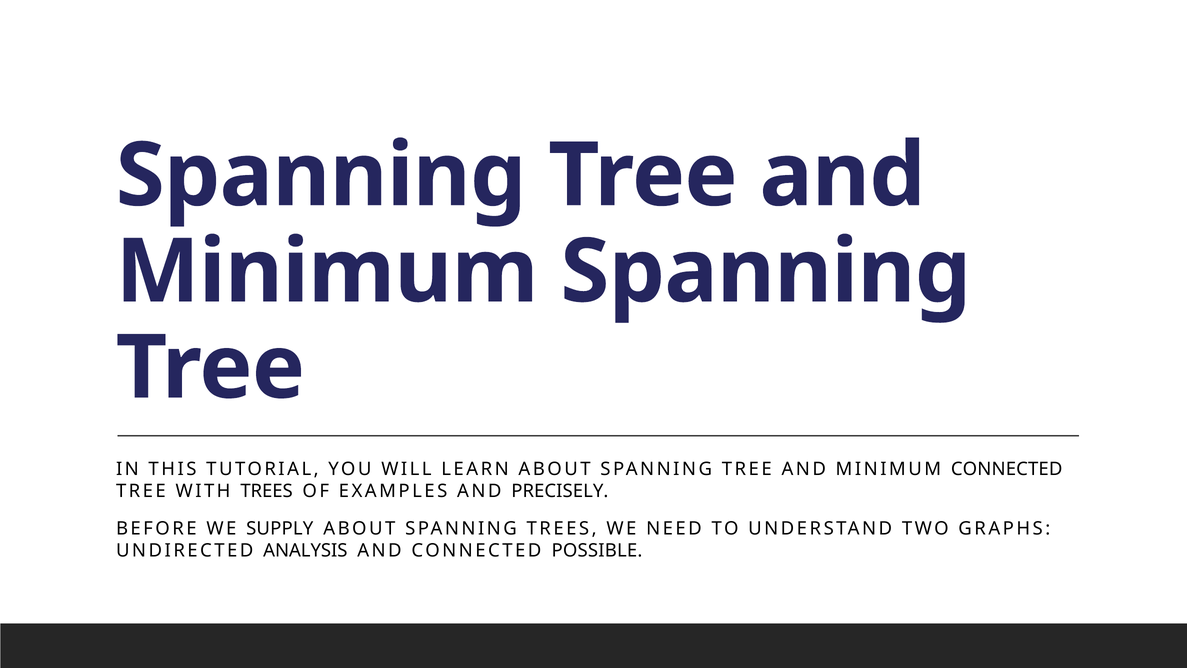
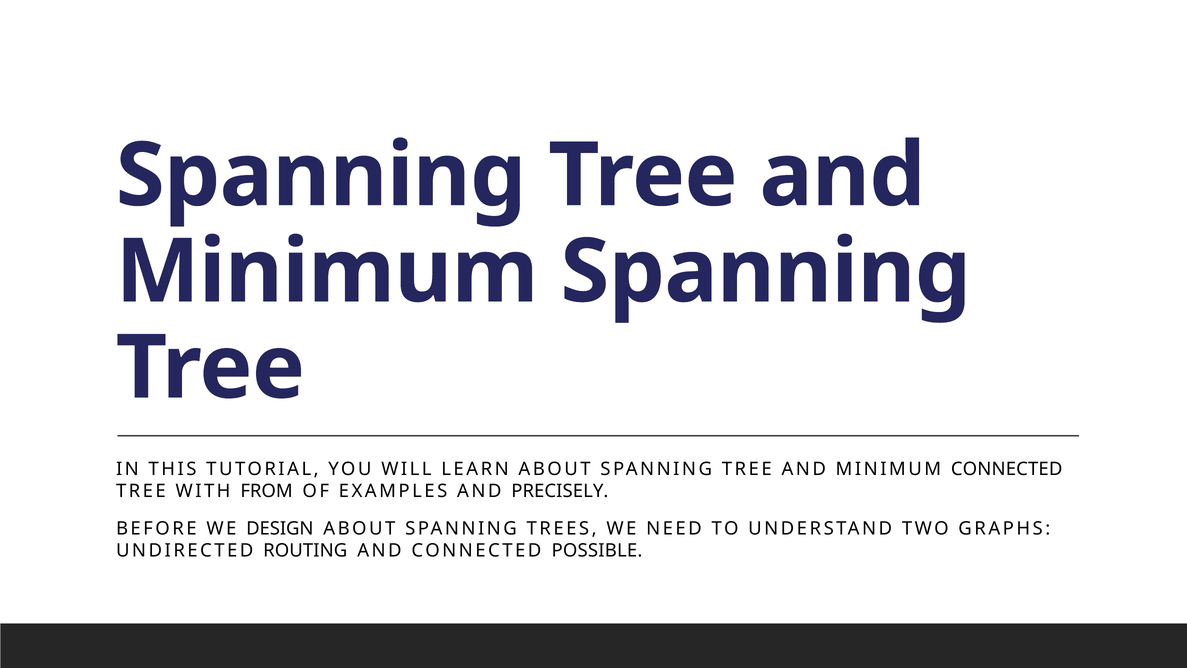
WITH TREES: TREES -> FROM
SUPPLY: SUPPLY -> DESIGN
ANALYSIS: ANALYSIS -> ROUTING
